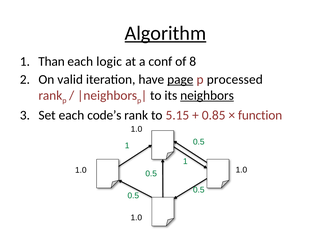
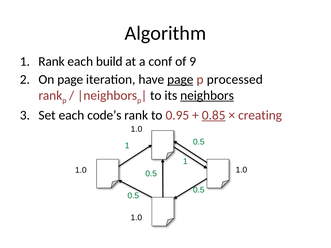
Algorithm underline: present -> none
1 Than: Than -> Rank
logic: logic -> build
8: 8 -> 9
On valid: valid -> page
5.15: 5.15 -> 0.95
0.85 underline: none -> present
function: function -> creating
